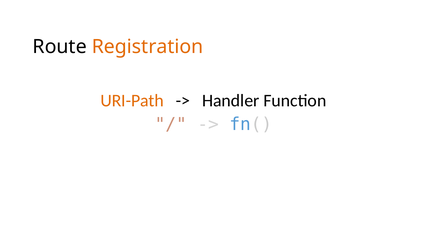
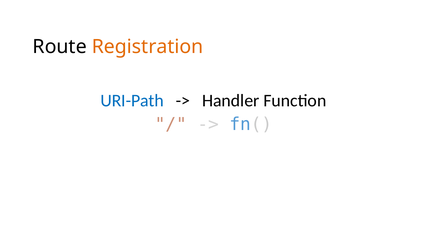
URI-Path colour: orange -> blue
